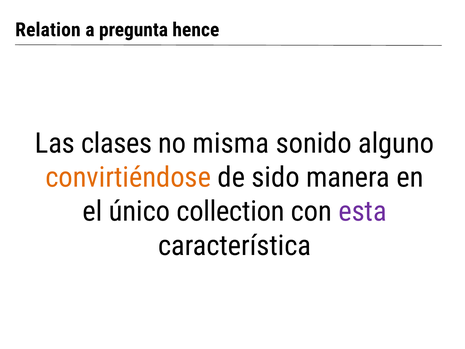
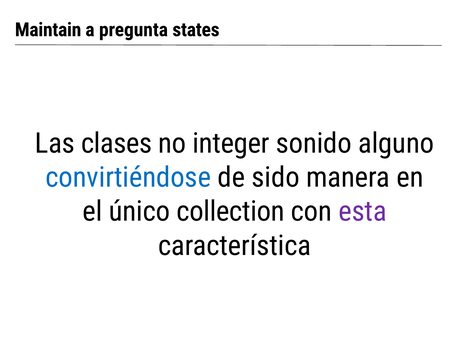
Relation: Relation -> Maintain
hence: hence -> states
misma: misma -> integer
convirtiéndose colour: orange -> blue
